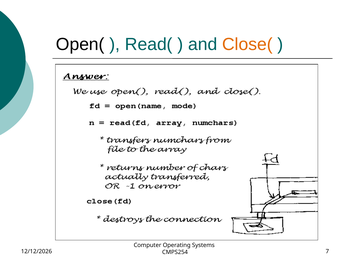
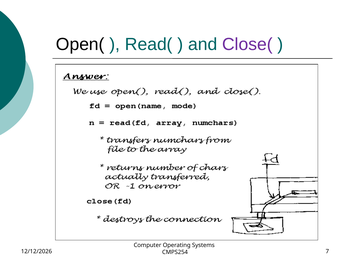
Close( colour: orange -> purple
